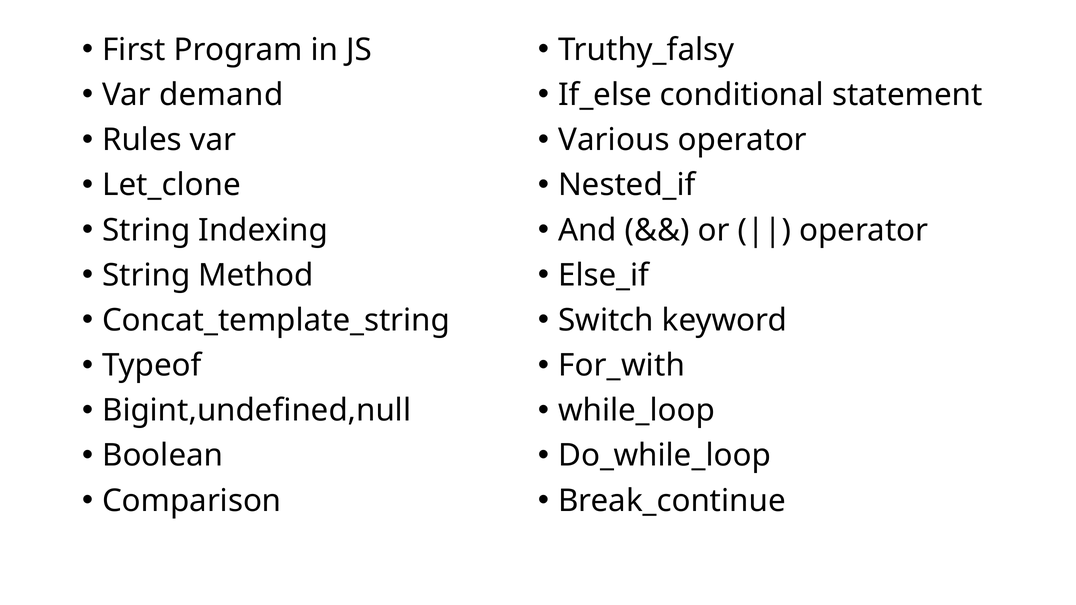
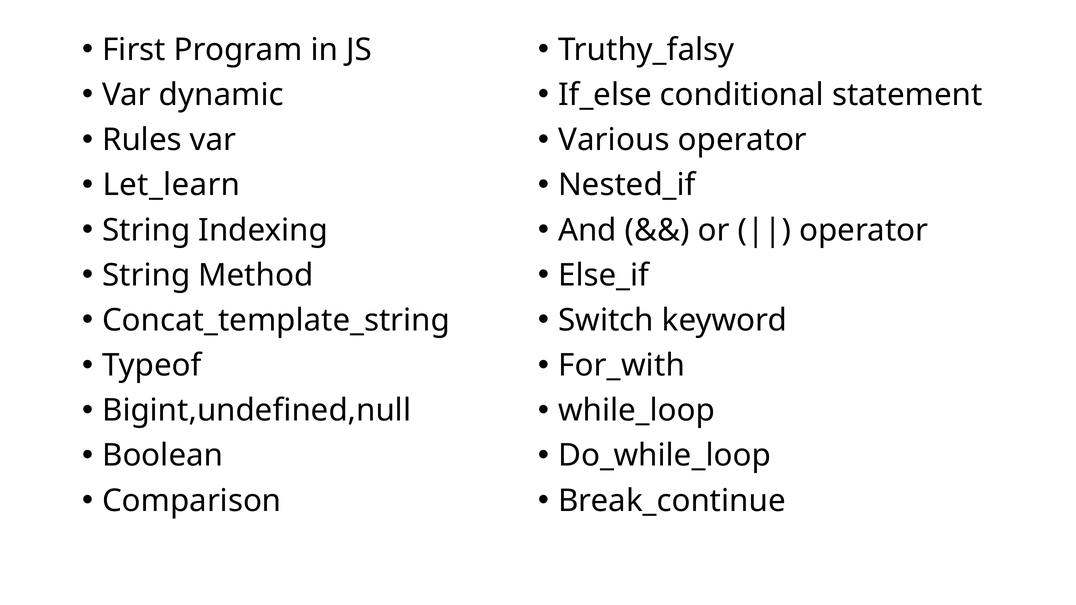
demand: demand -> dynamic
Let_clone: Let_clone -> Let_learn
